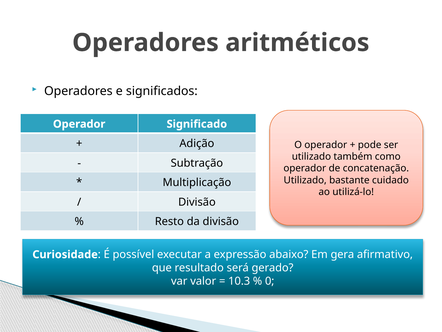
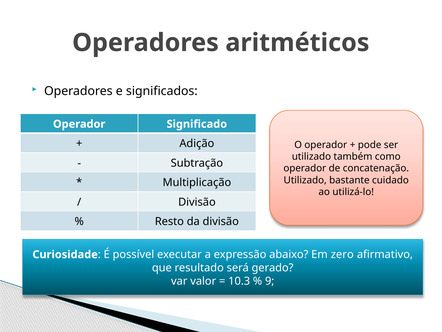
gera: gera -> zero
0: 0 -> 9
